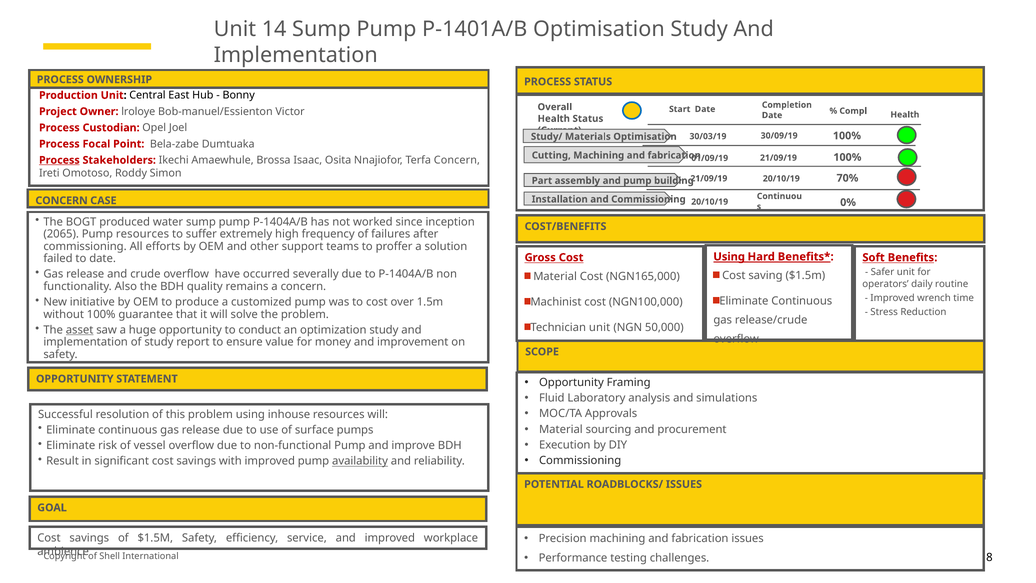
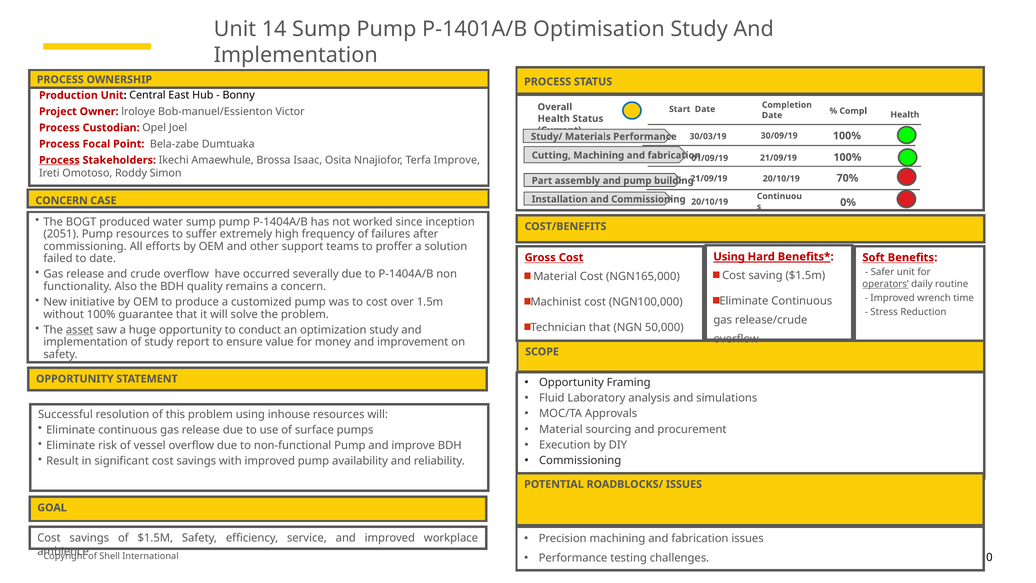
Materials Optimisation: Optimisation -> Performance
Terfa Concern: Concern -> Improve
2065: 2065 -> 2051
operators underline: none -> present
Technician unit: unit -> that
availability underline: present -> none
8: 8 -> 0
